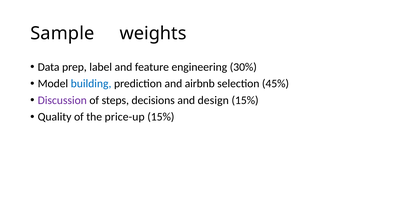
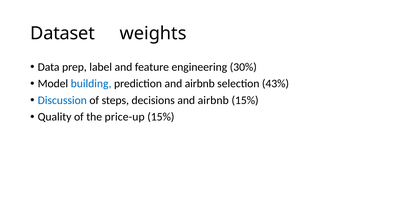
Sample: Sample -> Dataset
45%: 45% -> 43%
Discussion colour: purple -> blue
decisions and design: design -> airbnb
